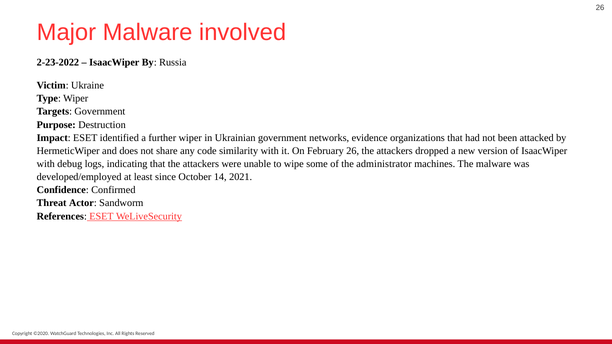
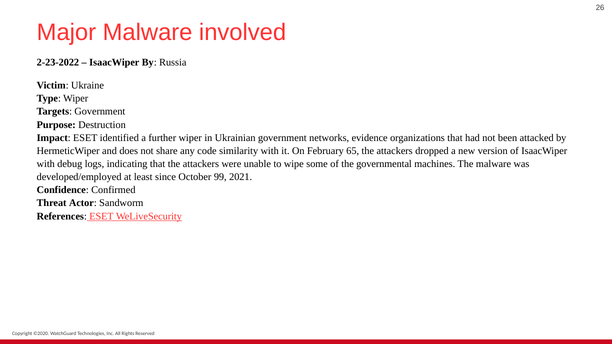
February 26: 26 -> 65
administrator: administrator -> governmental
14: 14 -> 99
